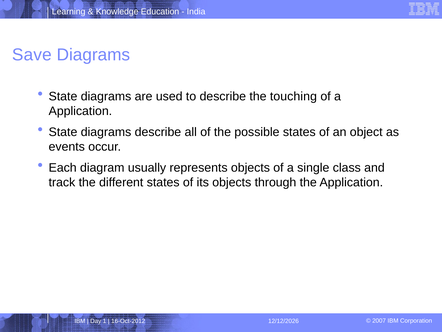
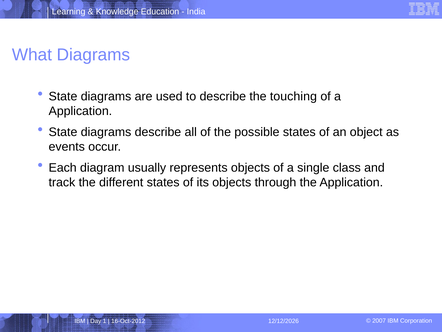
Save: Save -> What
